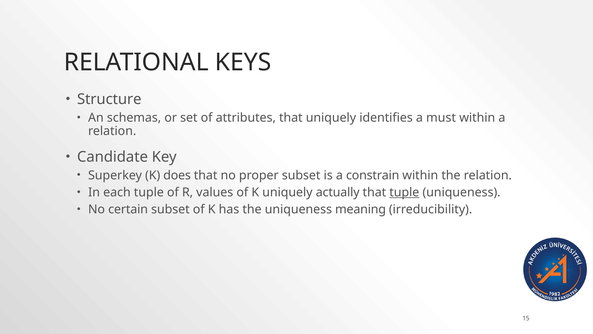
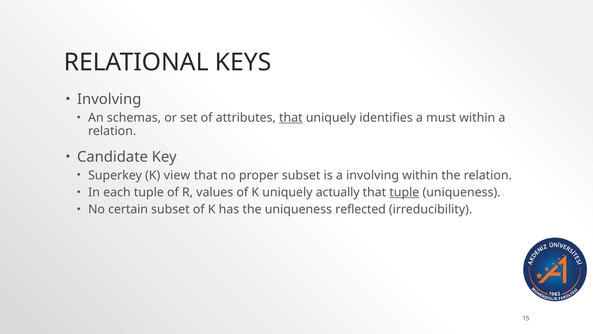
Structure at (109, 99): Structure -> Involving
that at (291, 118) underline: none -> present
does: does -> view
a constrain: constrain -> involving
meaning: meaning -> reflected
